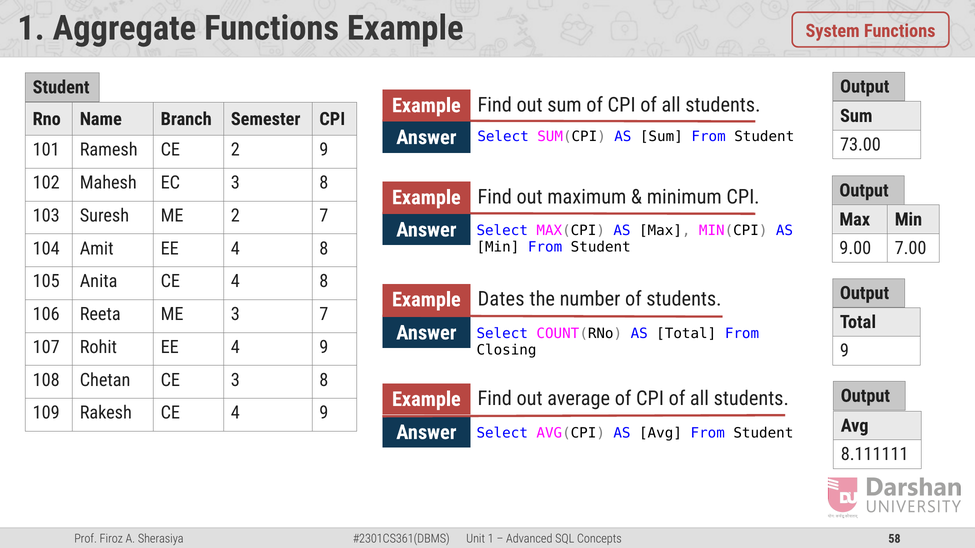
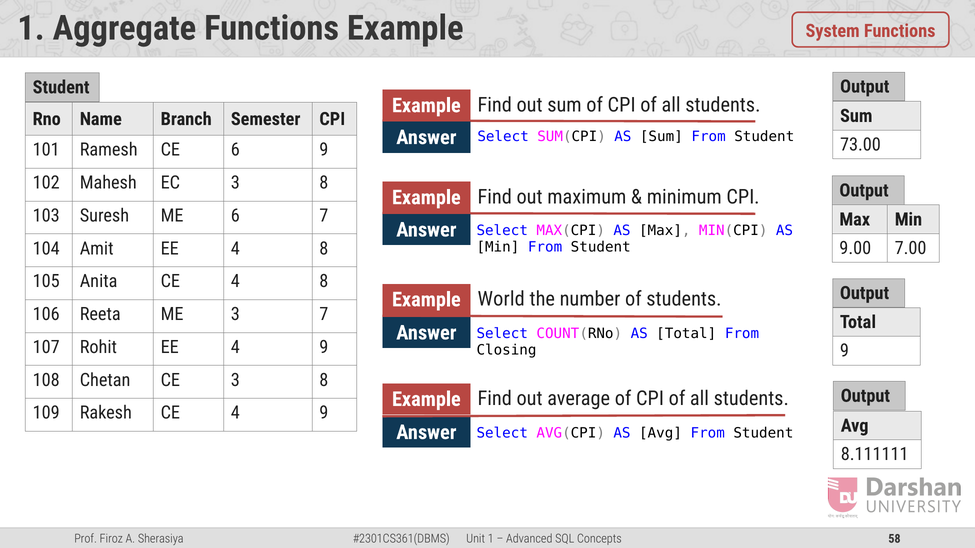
CE 2: 2 -> 6
ME 2: 2 -> 6
Dates: Dates -> World
